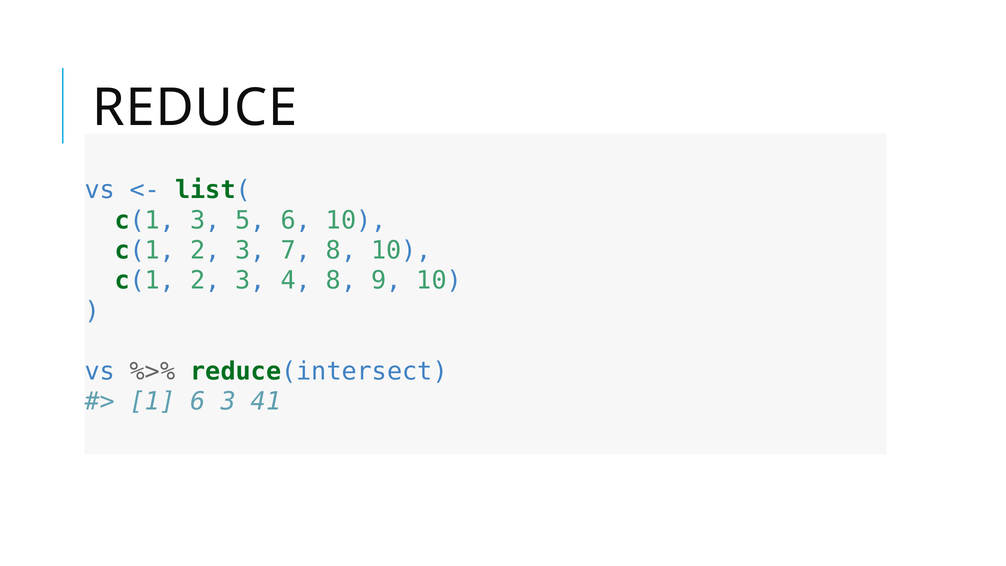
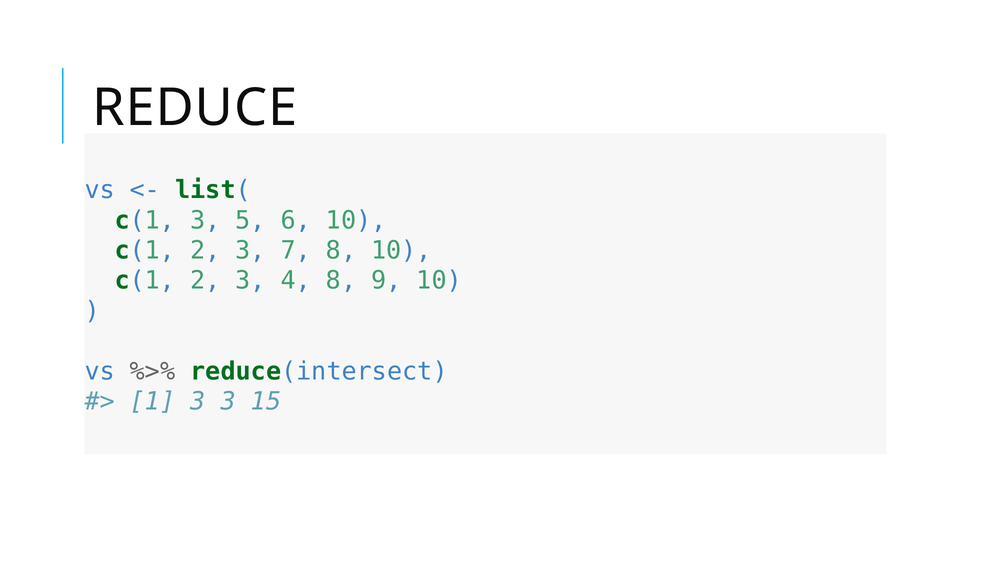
1 6: 6 -> 3
41: 41 -> 15
